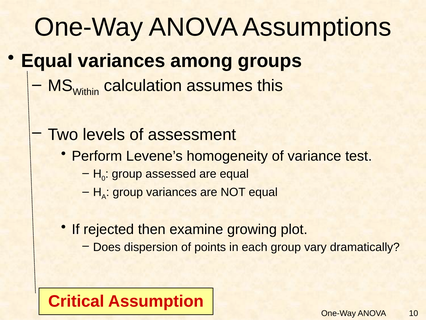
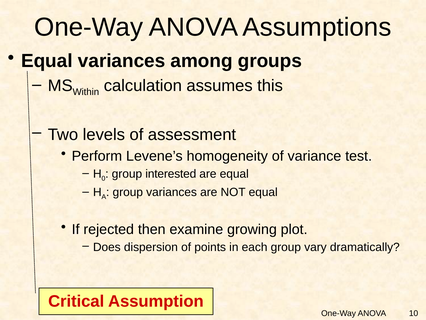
assessed: assessed -> interested
